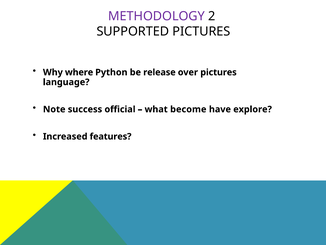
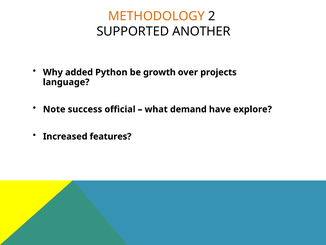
METHODOLOGY colour: purple -> orange
SUPPORTED PICTURES: PICTURES -> ANOTHER
where: where -> added
release: release -> growth
over pictures: pictures -> projects
become: become -> demand
